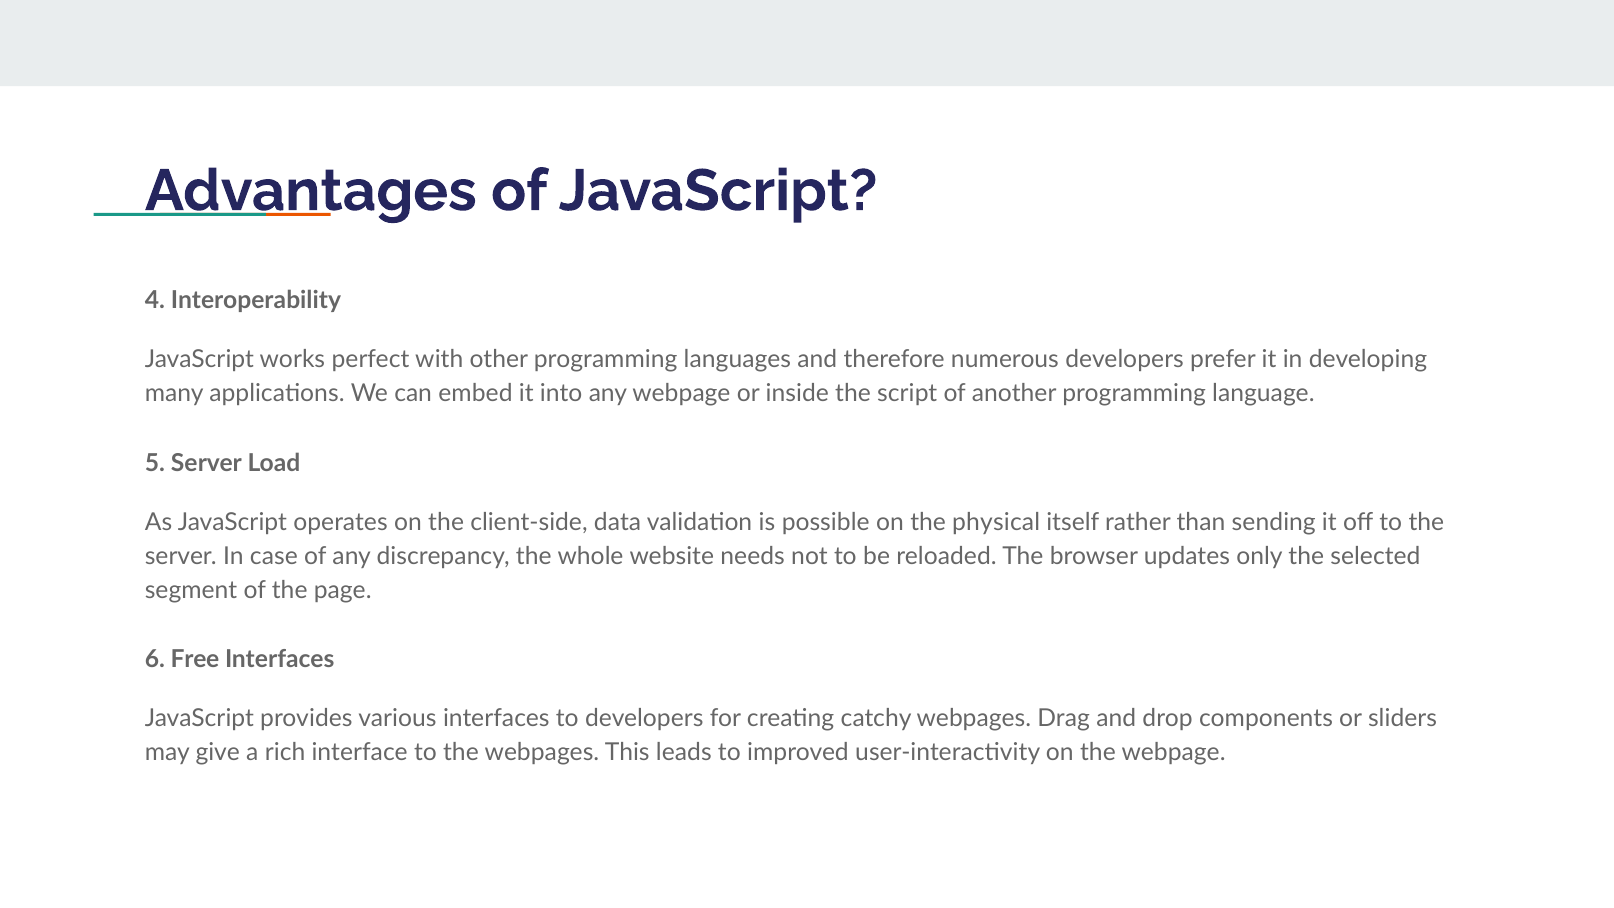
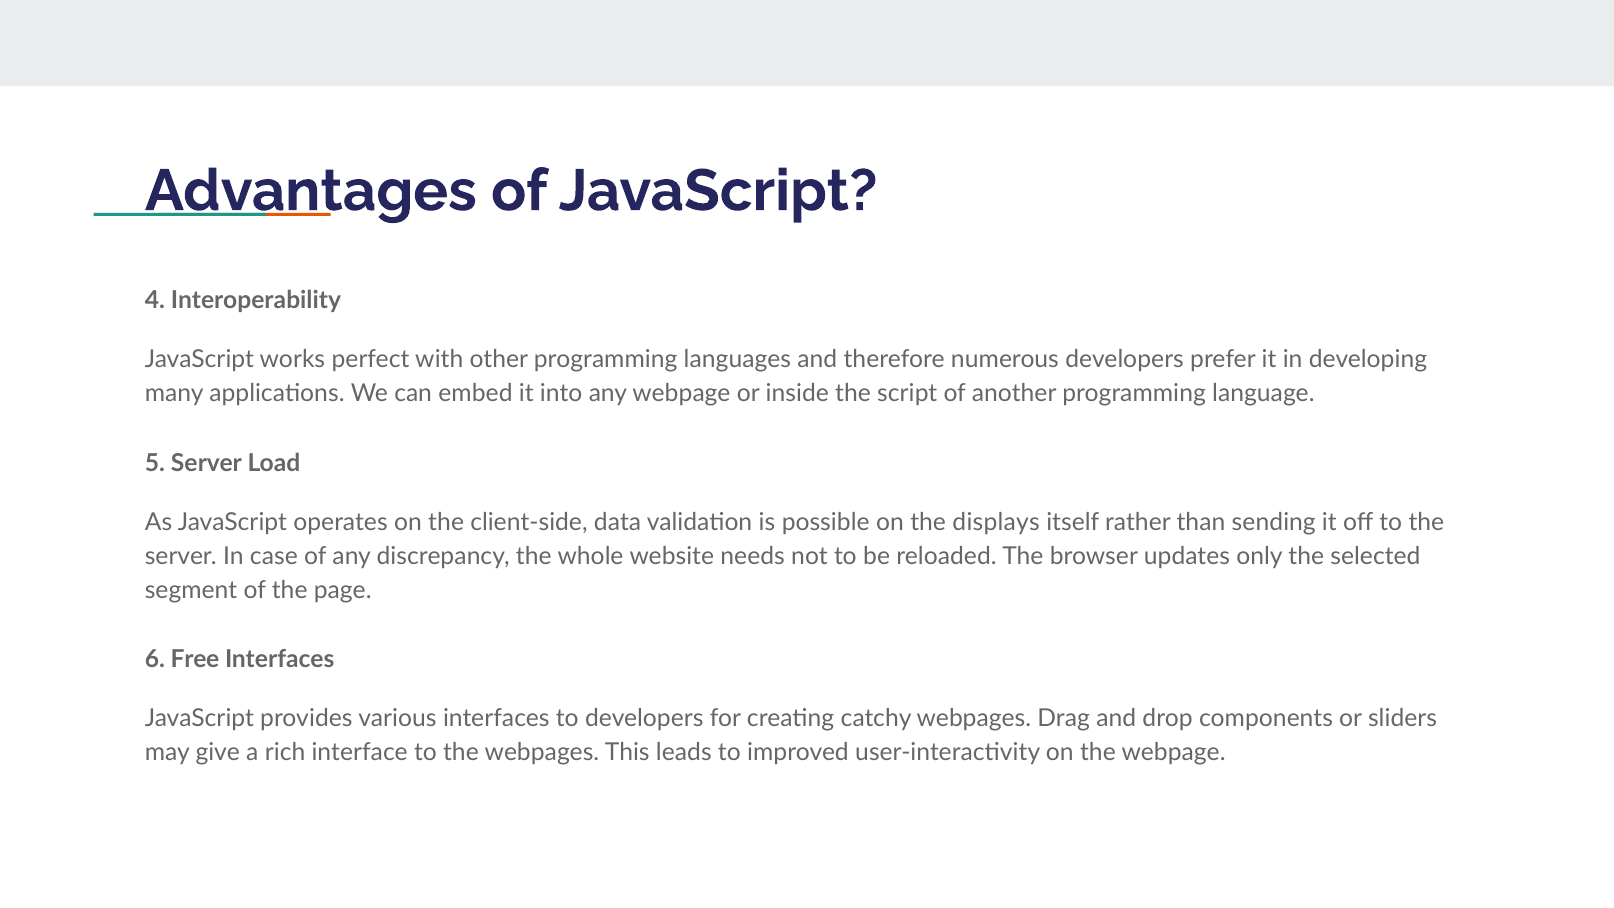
physical: physical -> displays
